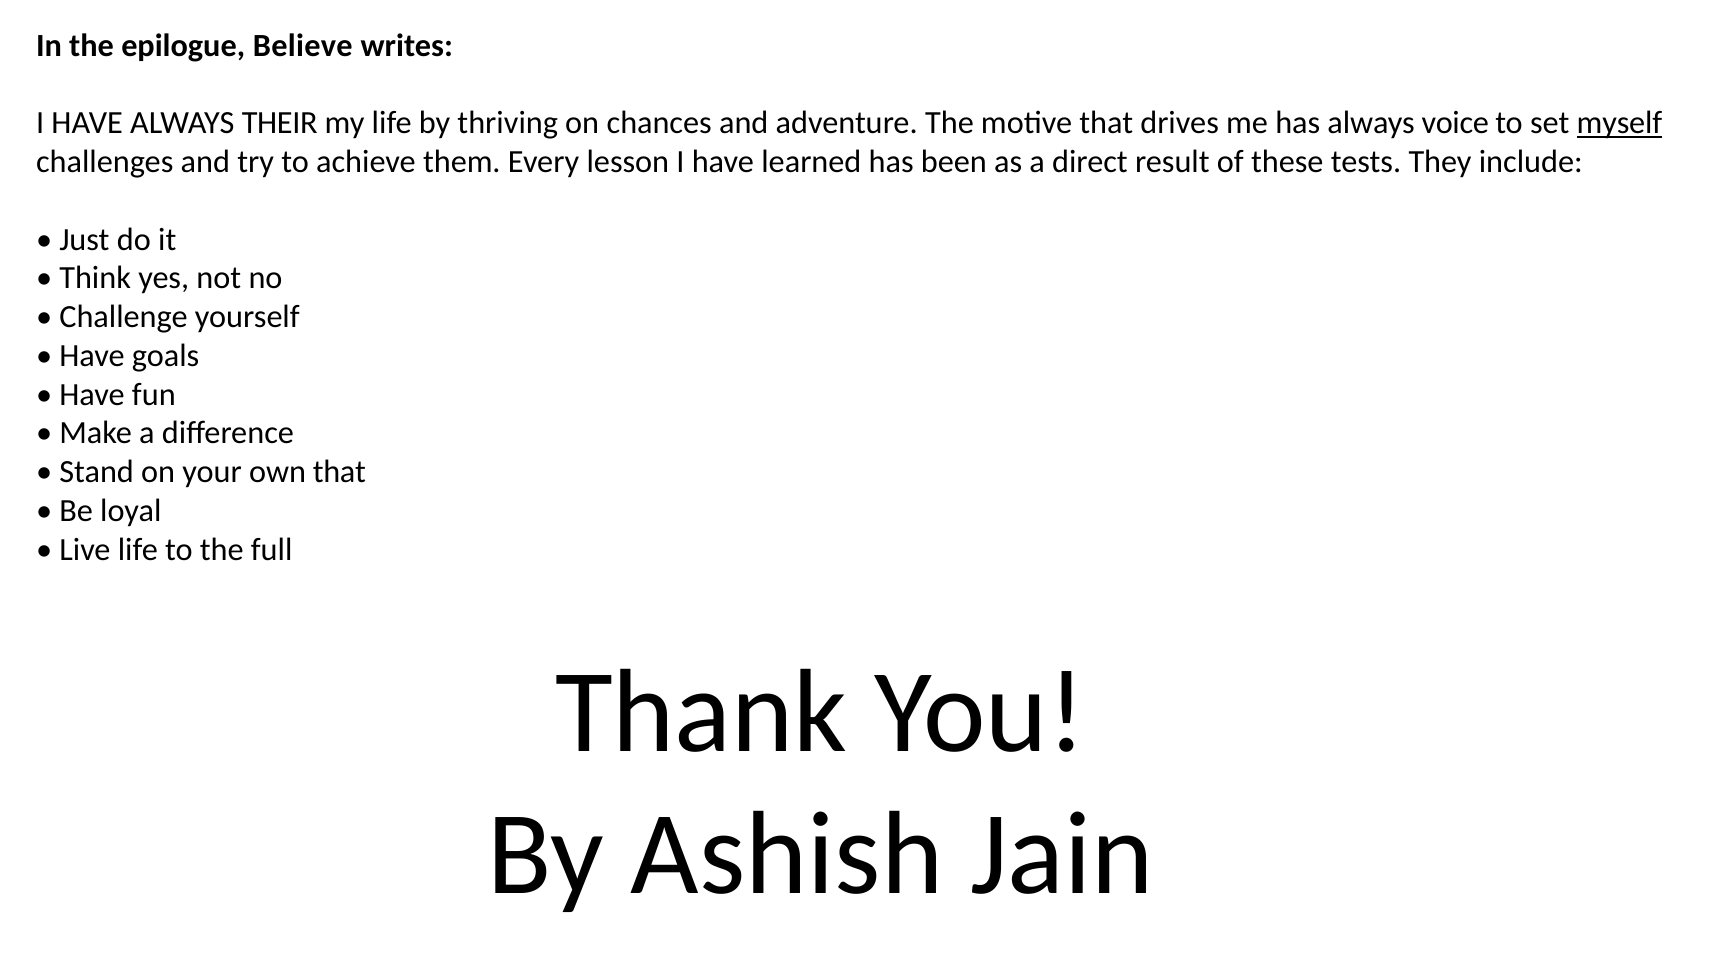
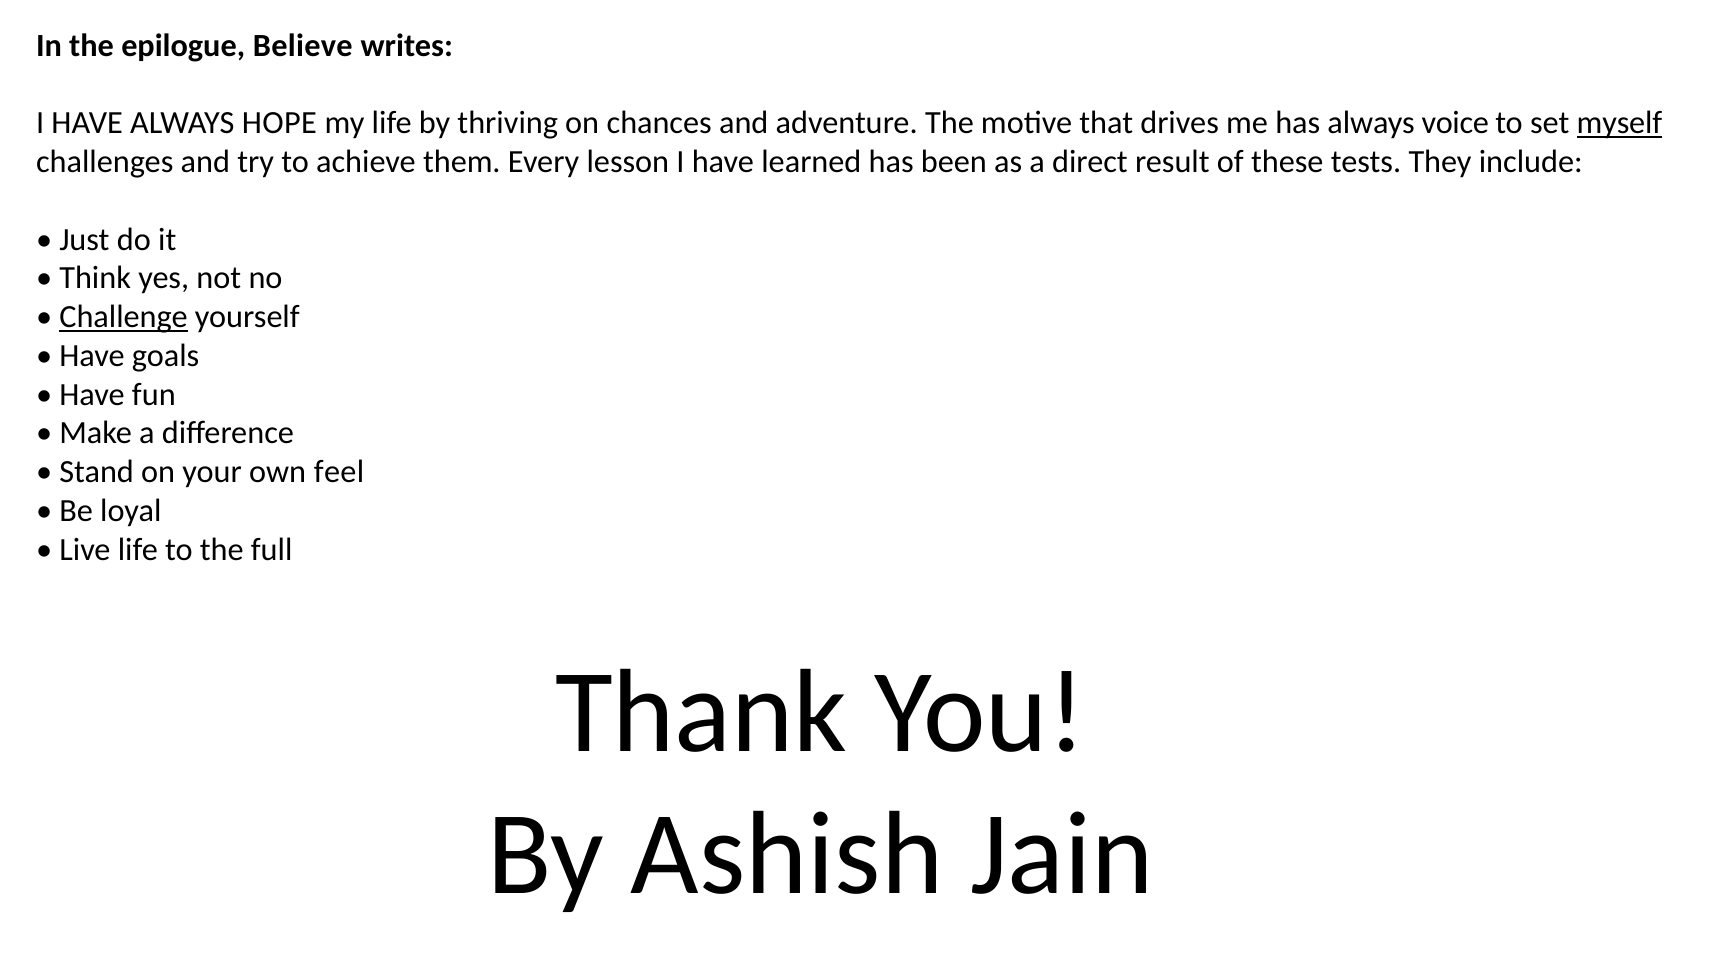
THEIR: THEIR -> HOPE
Challenge underline: none -> present
own that: that -> feel
